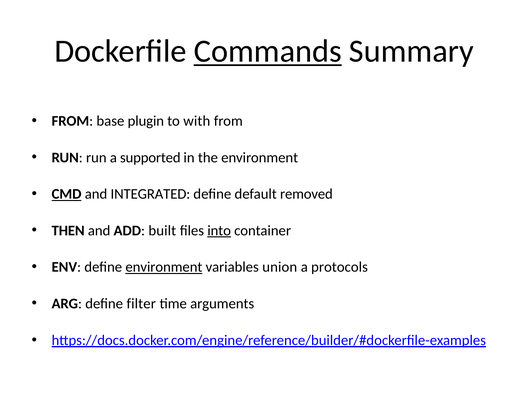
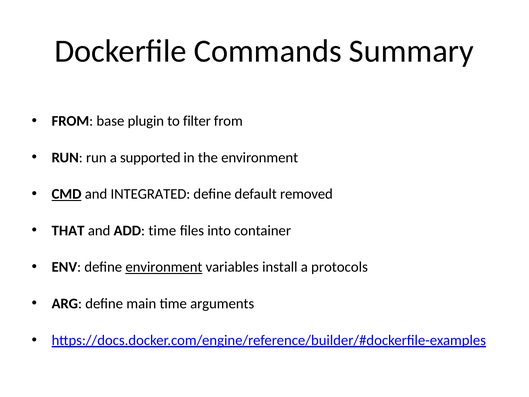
Commands underline: present -> none
with: with -> filter
THEN: THEN -> THAT
ADD built: built -> time
into underline: present -> none
union: union -> install
filter: filter -> main
